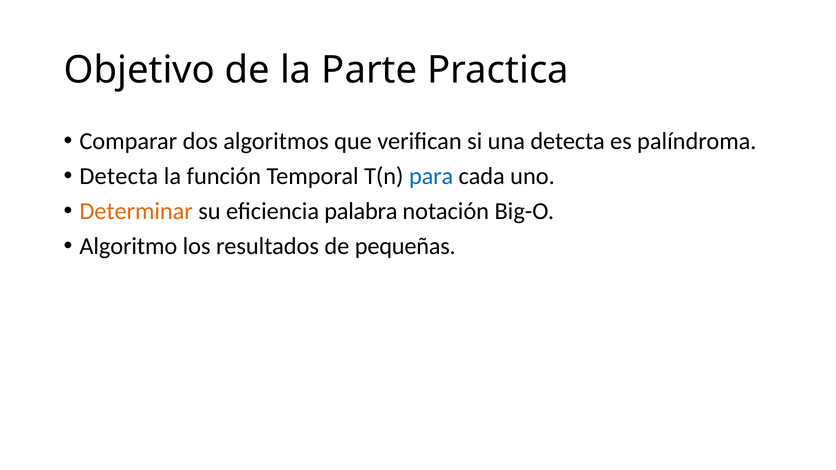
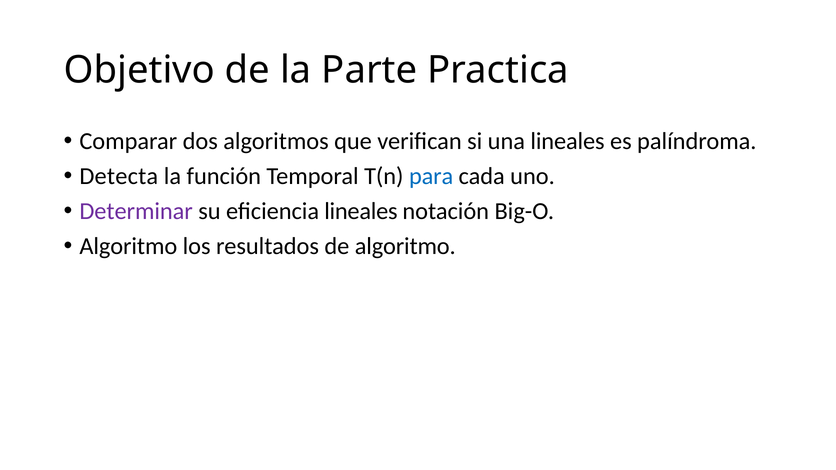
una detecta: detecta -> lineales
Determinar colour: orange -> purple
eficiencia palabra: palabra -> lineales
de pequeñas: pequeñas -> algoritmo
